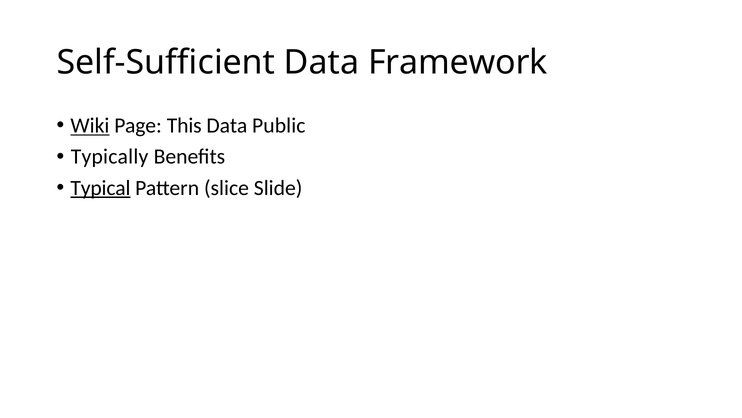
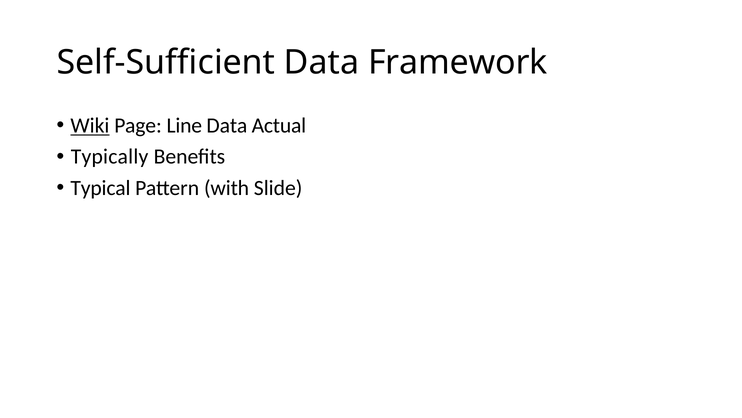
This: This -> Line
Public: Public -> Actual
Typical underline: present -> none
slice: slice -> with
